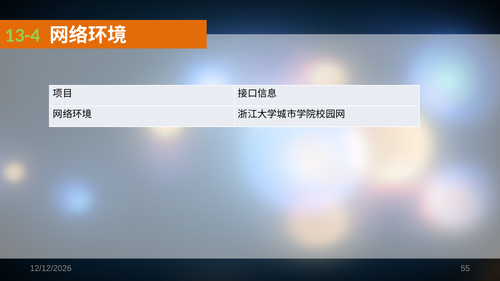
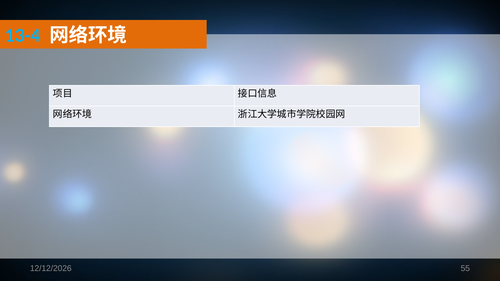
13-4 colour: light green -> light blue
